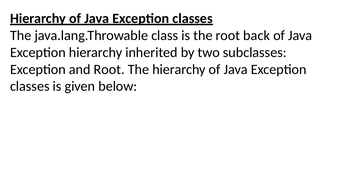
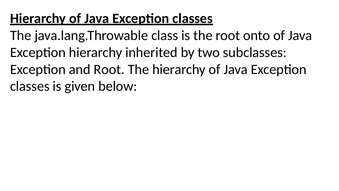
back: back -> onto
